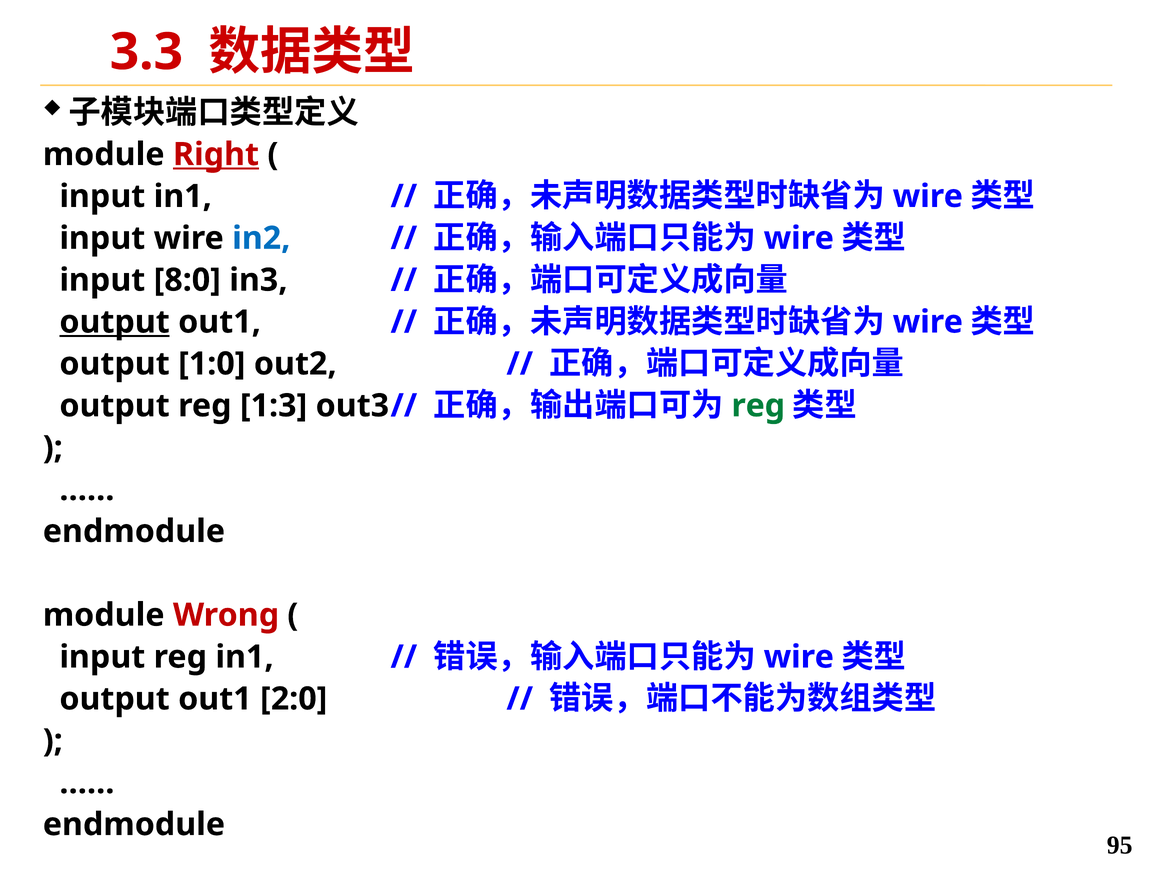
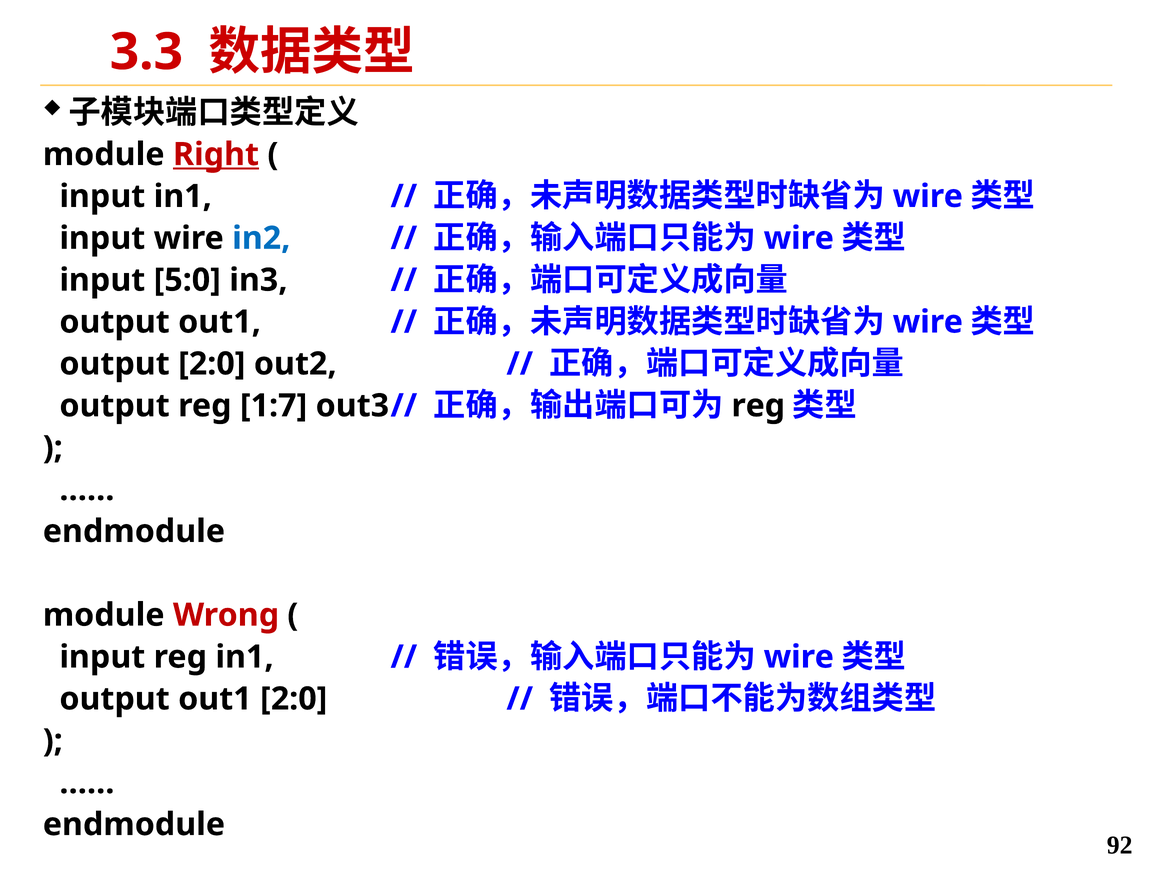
8:0: 8:0 -> 5:0
output at (115, 322) underline: present -> none
output 1:0: 1:0 -> 2:0
1:3: 1:3 -> 1:7
reg at (758, 406) colour: green -> black
95: 95 -> 92
